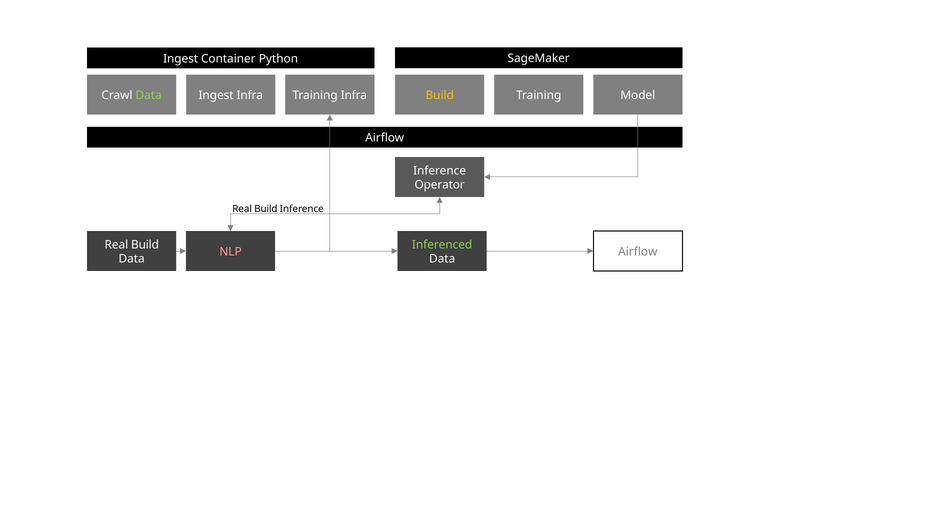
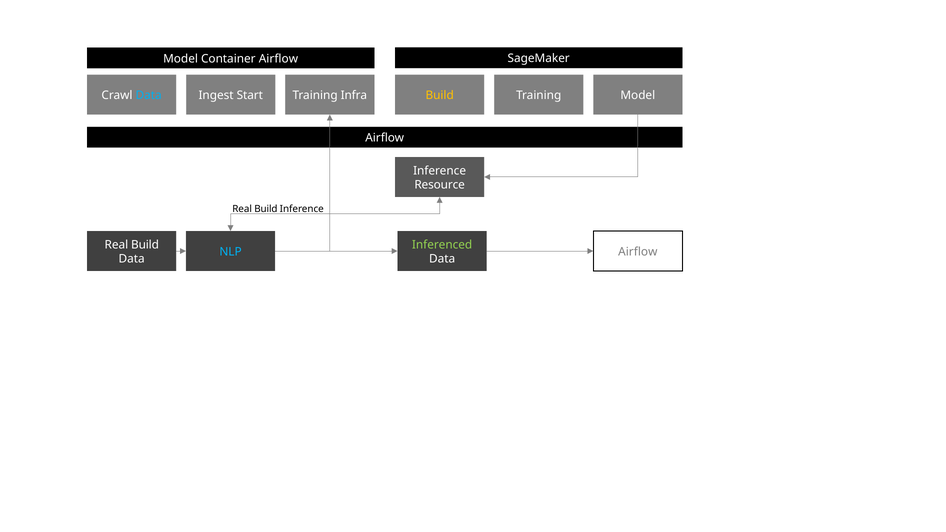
Ingest at (181, 59): Ingest -> Model
Container Python: Python -> Airflow
Data at (149, 95) colour: light green -> light blue
Ingest Infra: Infra -> Start
Operator: Operator -> Resource
NLP colour: pink -> light blue
